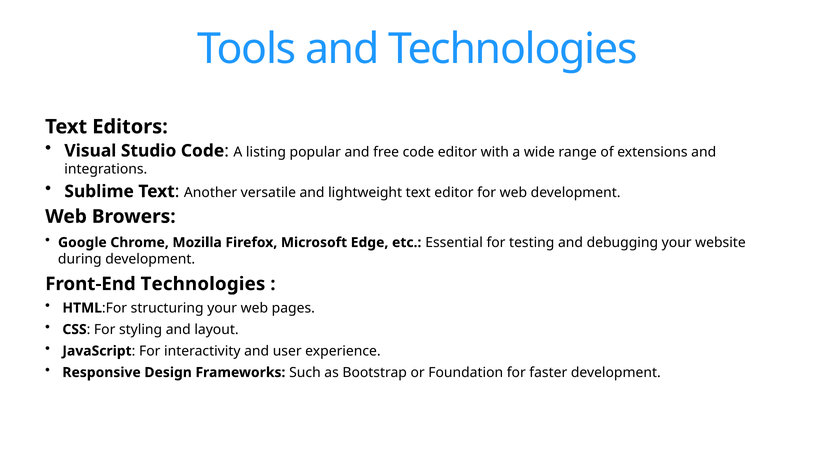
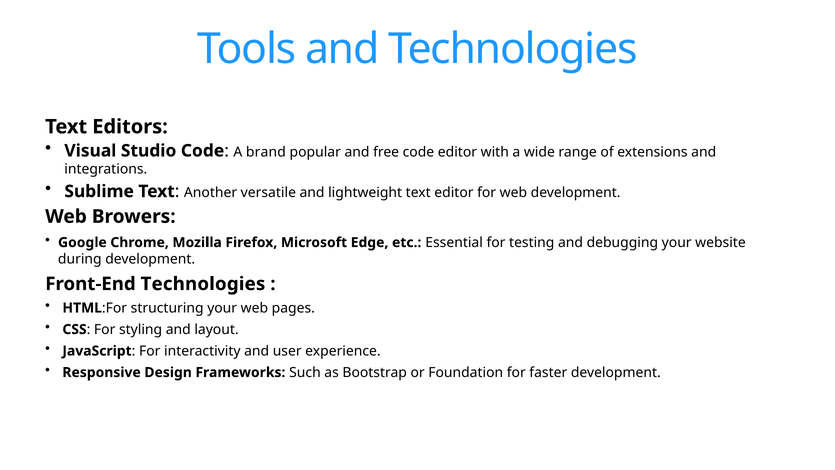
listing: listing -> brand
